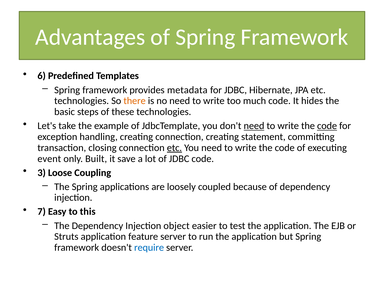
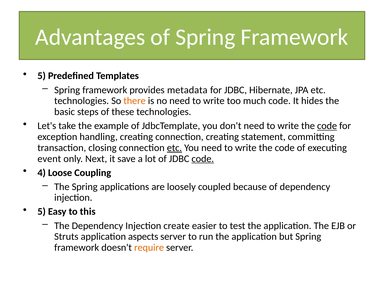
6 at (42, 76): 6 -> 5
need at (254, 126) underline: present -> none
Built: Built -> Next
code at (203, 159) underline: none -> present
3: 3 -> 4
7 at (42, 212): 7 -> 5
object: object -> create
feature: feature -> aspects
require colour: blue -> orange
